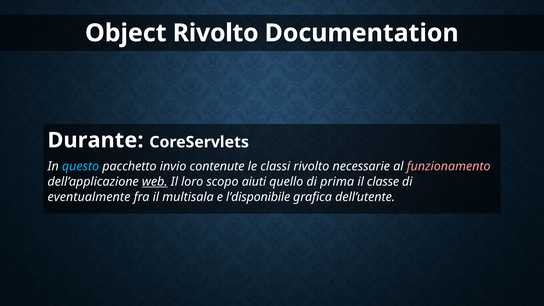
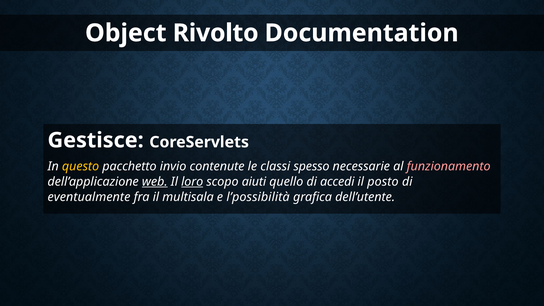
Durante: Durante -> Gestisce
questo colour: light blue -> yellow
classi rivolto: rivolto -> spesso
loro underline: none -> present
prima: prima -> accedi
classe: classe -> posto
l’disponibile: l’disponibile -> l’possibilità
